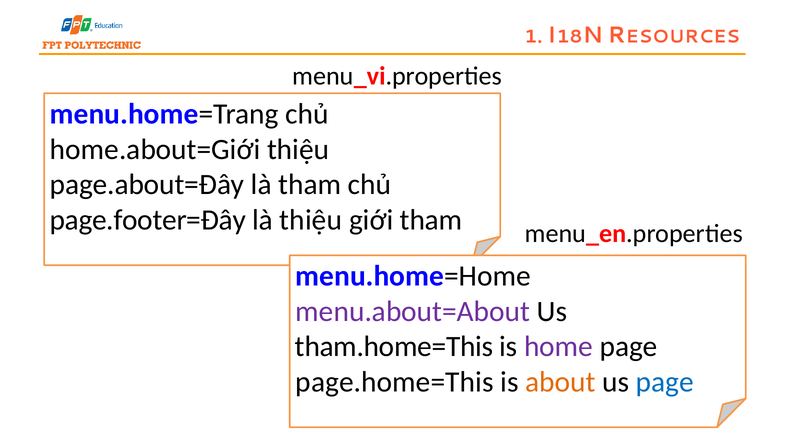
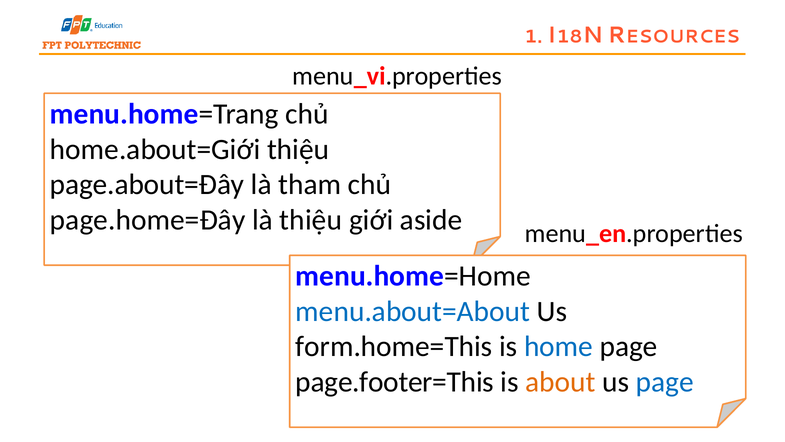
page.footer=Đây: page.footer=Đây -> page.home=Đây
giới tham: tham -> aside
menu.about=About colour: purple -> blue
tham.home=This: tham.home=This -> form.home=This
home colour: purple -> blue
page.home=This: page.home=This -> page.footer=This
